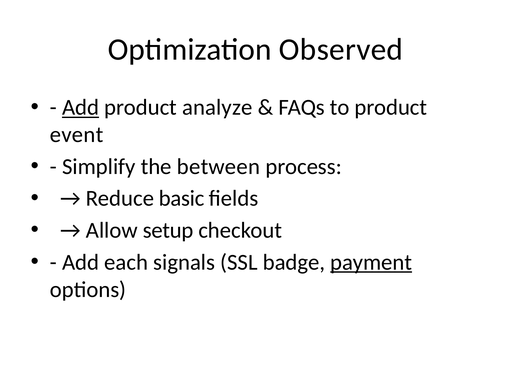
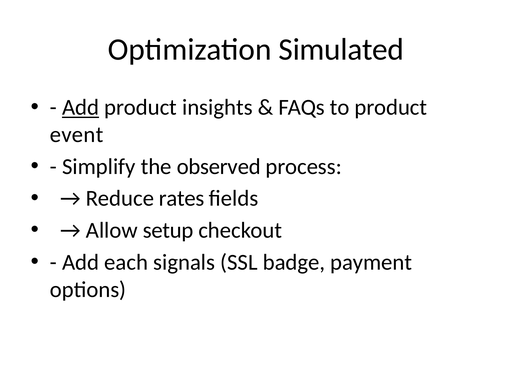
Observed: Observed -> Simulated
analyze: analyze -> insights
between: between -> observed
basic: basic -> rates
payment underline: present -> none
